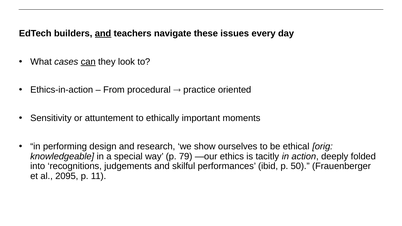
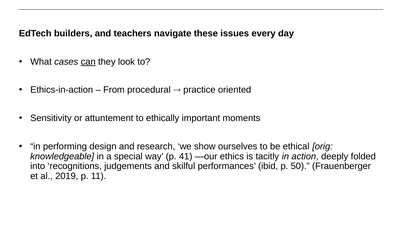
and at (103, 33) underline: present -> none
79: 79 -> 41
2095: 2095 -> 2019
